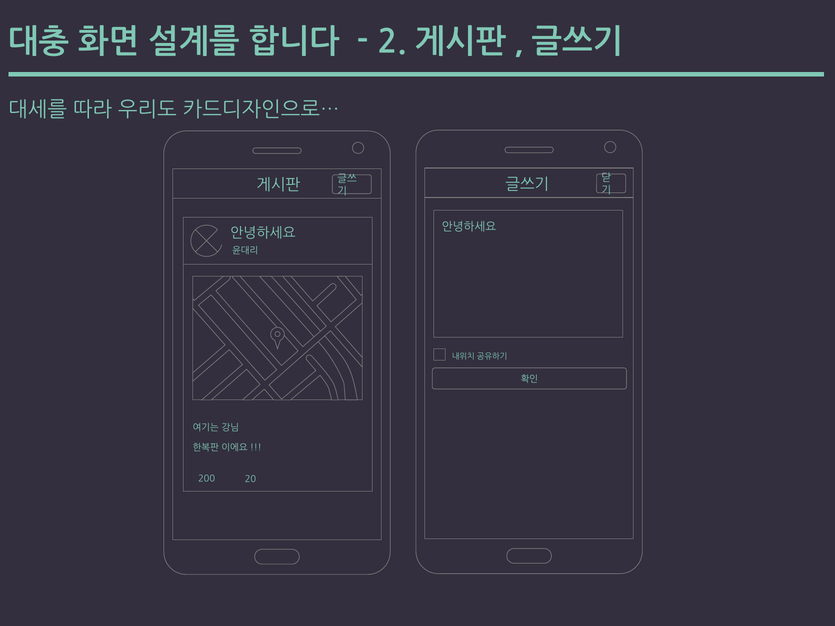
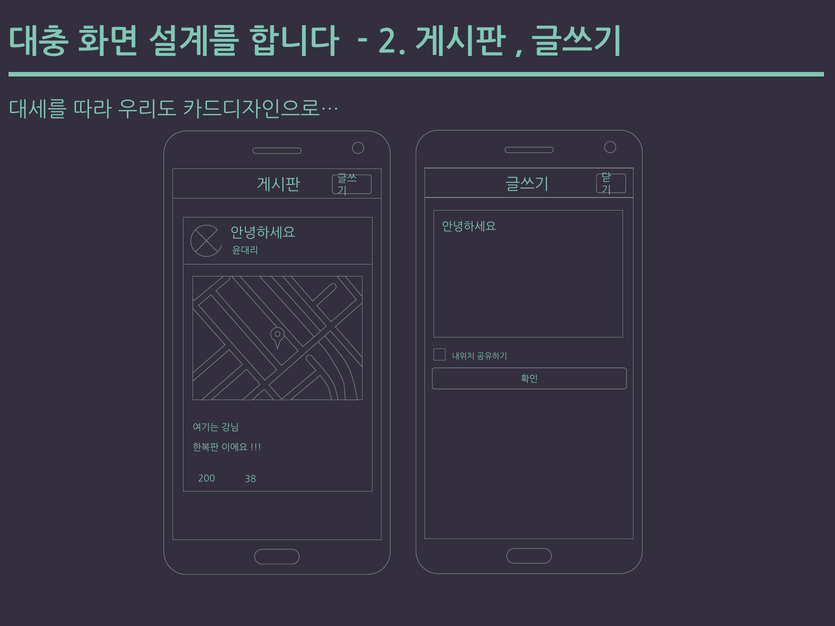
20: 20 -> 38
